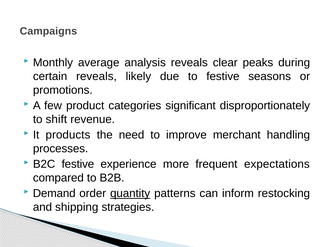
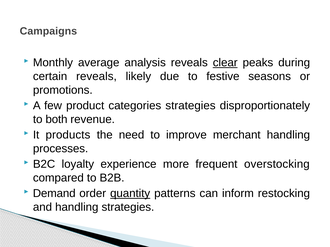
clear underline: none -> present
categories significant: significant -> strategies
shift: shift -> both
B2C festive: festive -> loyalty
expectations: expectations -> overstocking
and shipping: shipping -> handling
